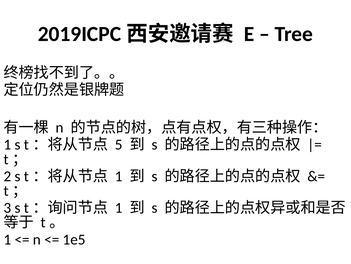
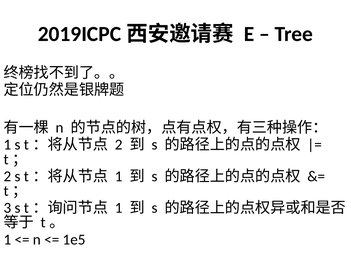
5 at (119, 144): 5 -> 2
